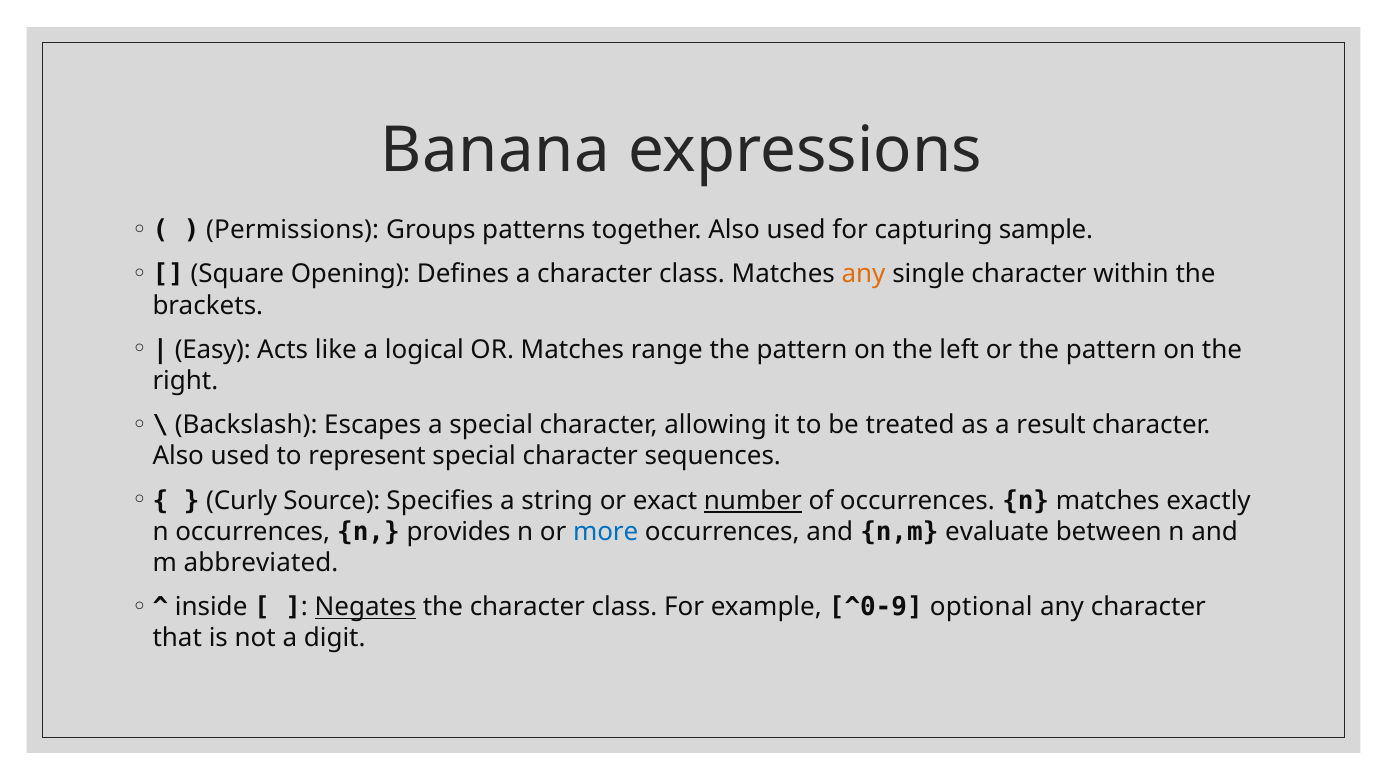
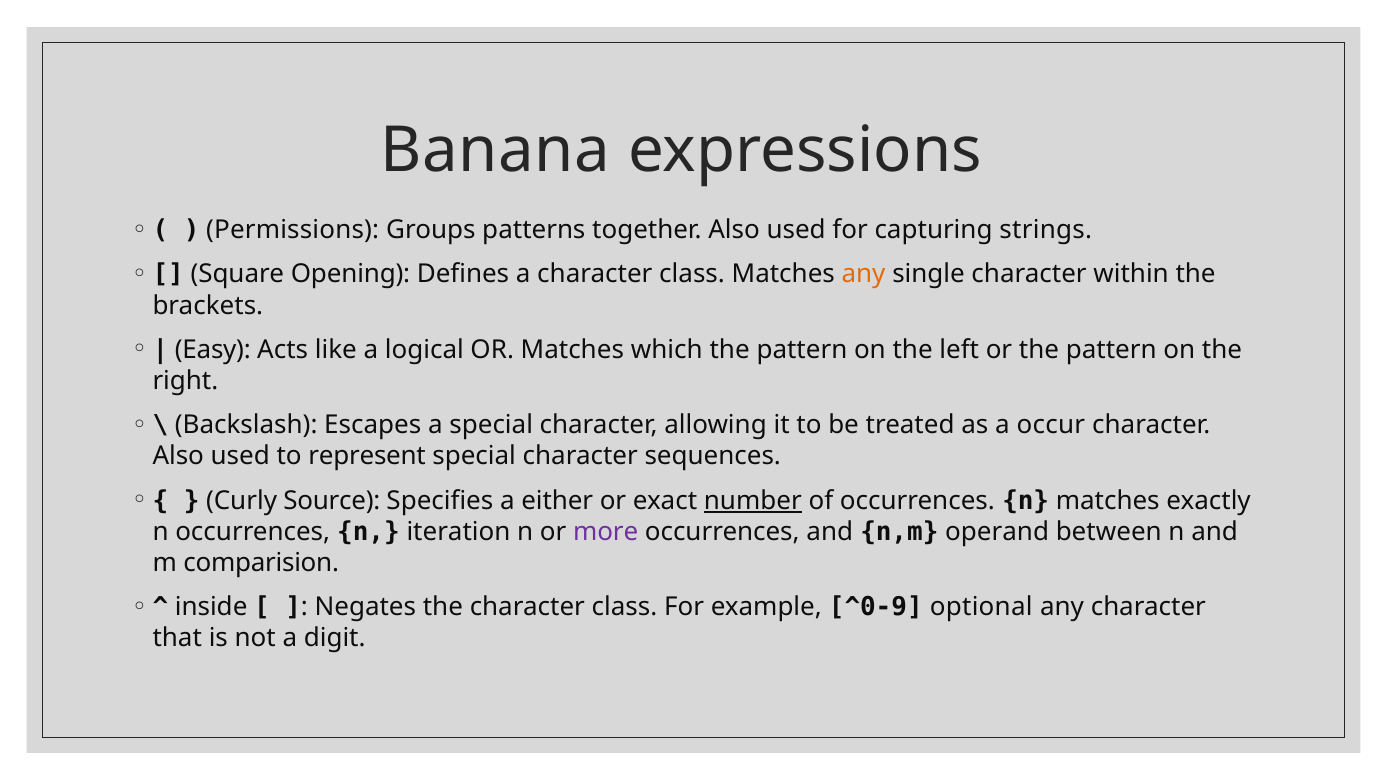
sample: sample -> strings
range: range -> which
result: result -> occur
string: string -> either
provides: provides -> iteration
more colour: blue -> purple
evaluate: evaluate -> operand
abbreviated: abbreviated -> comparision
Negates underline: present -> none
